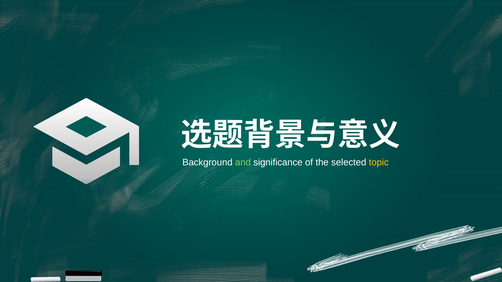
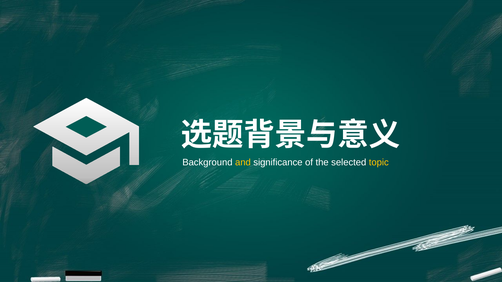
and colour: light green -> yellow
